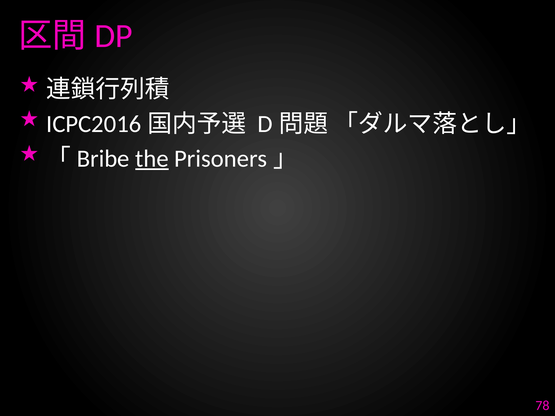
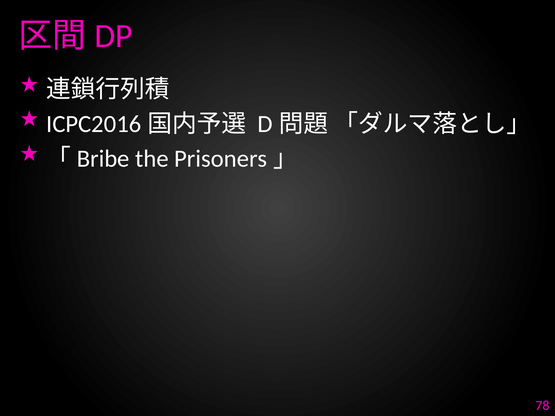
the underline: present -> none
